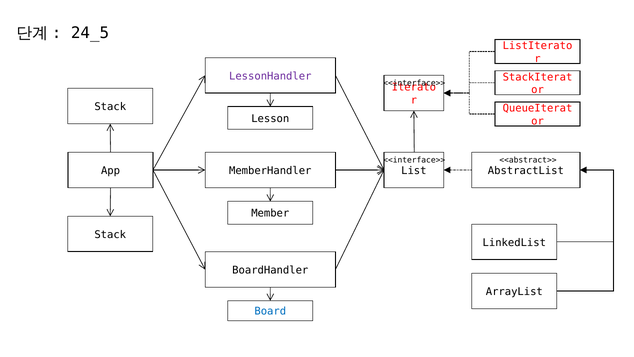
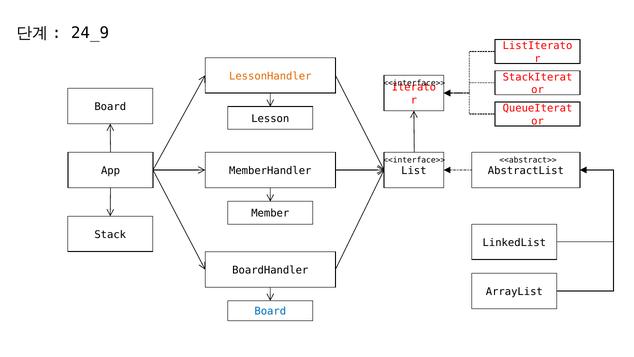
24_5: 24_5 -> 24_9
LessonHandler colour: purple -> orange
Stack at (110, 107): Stack -> Board
